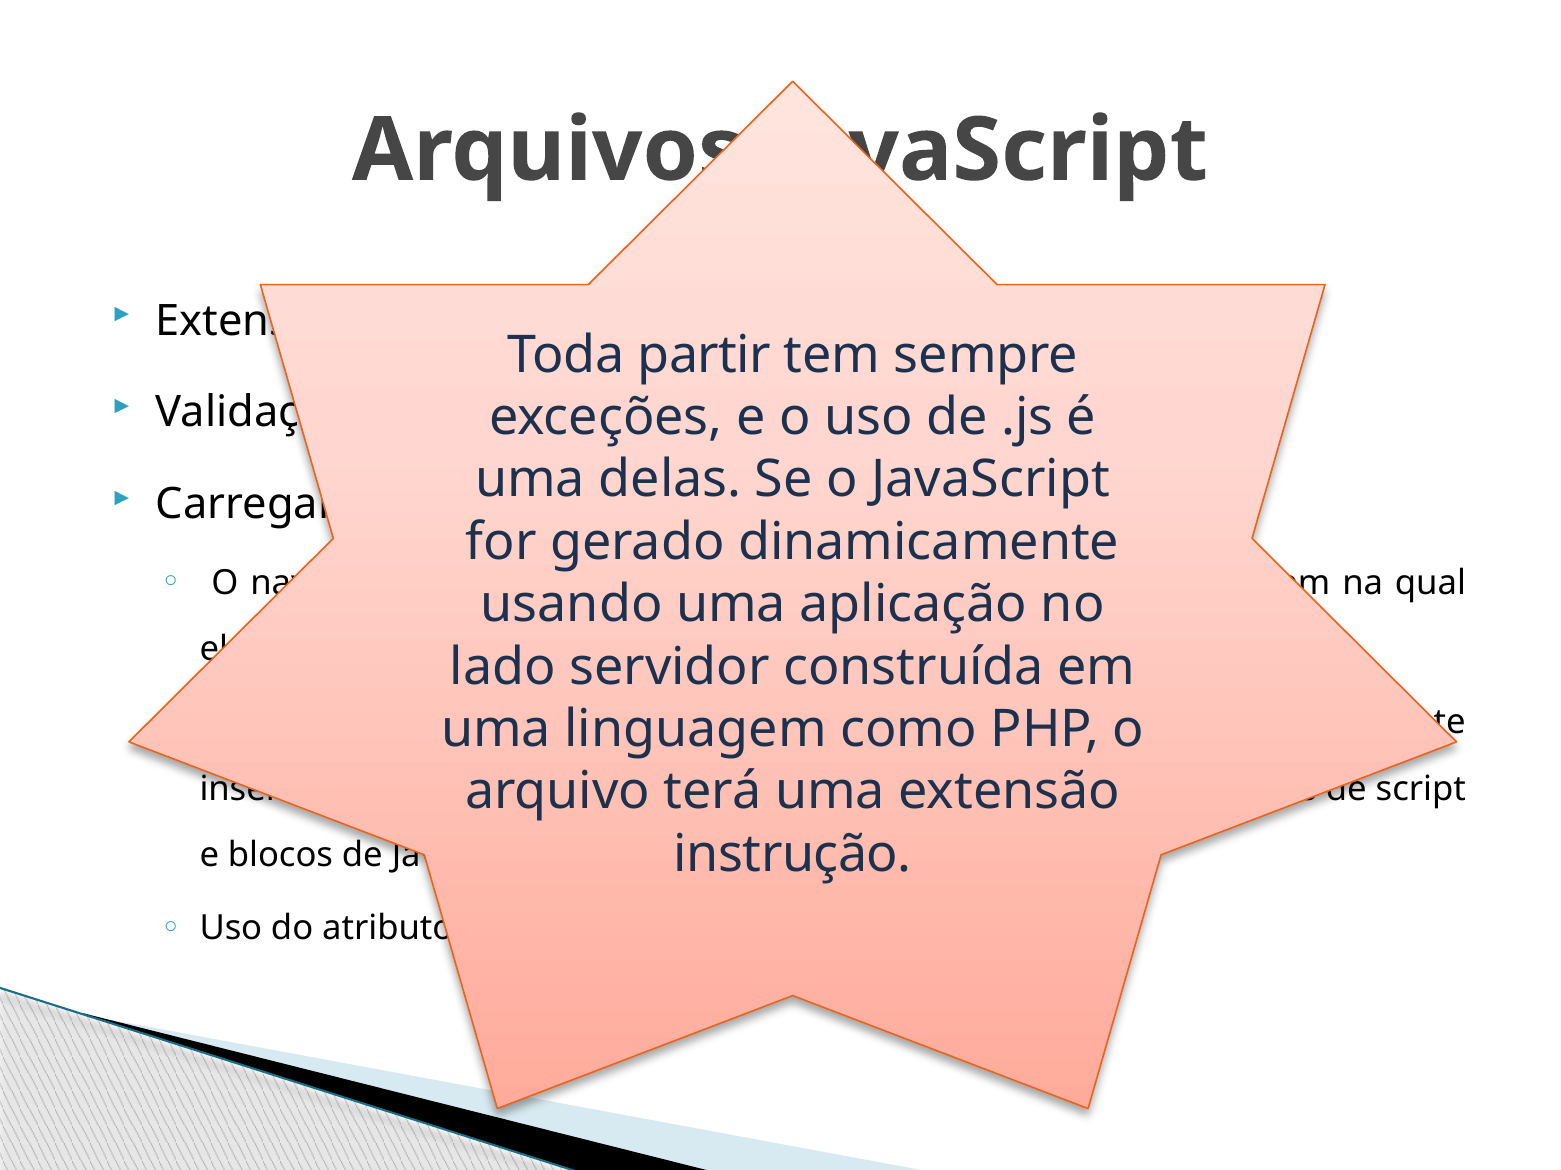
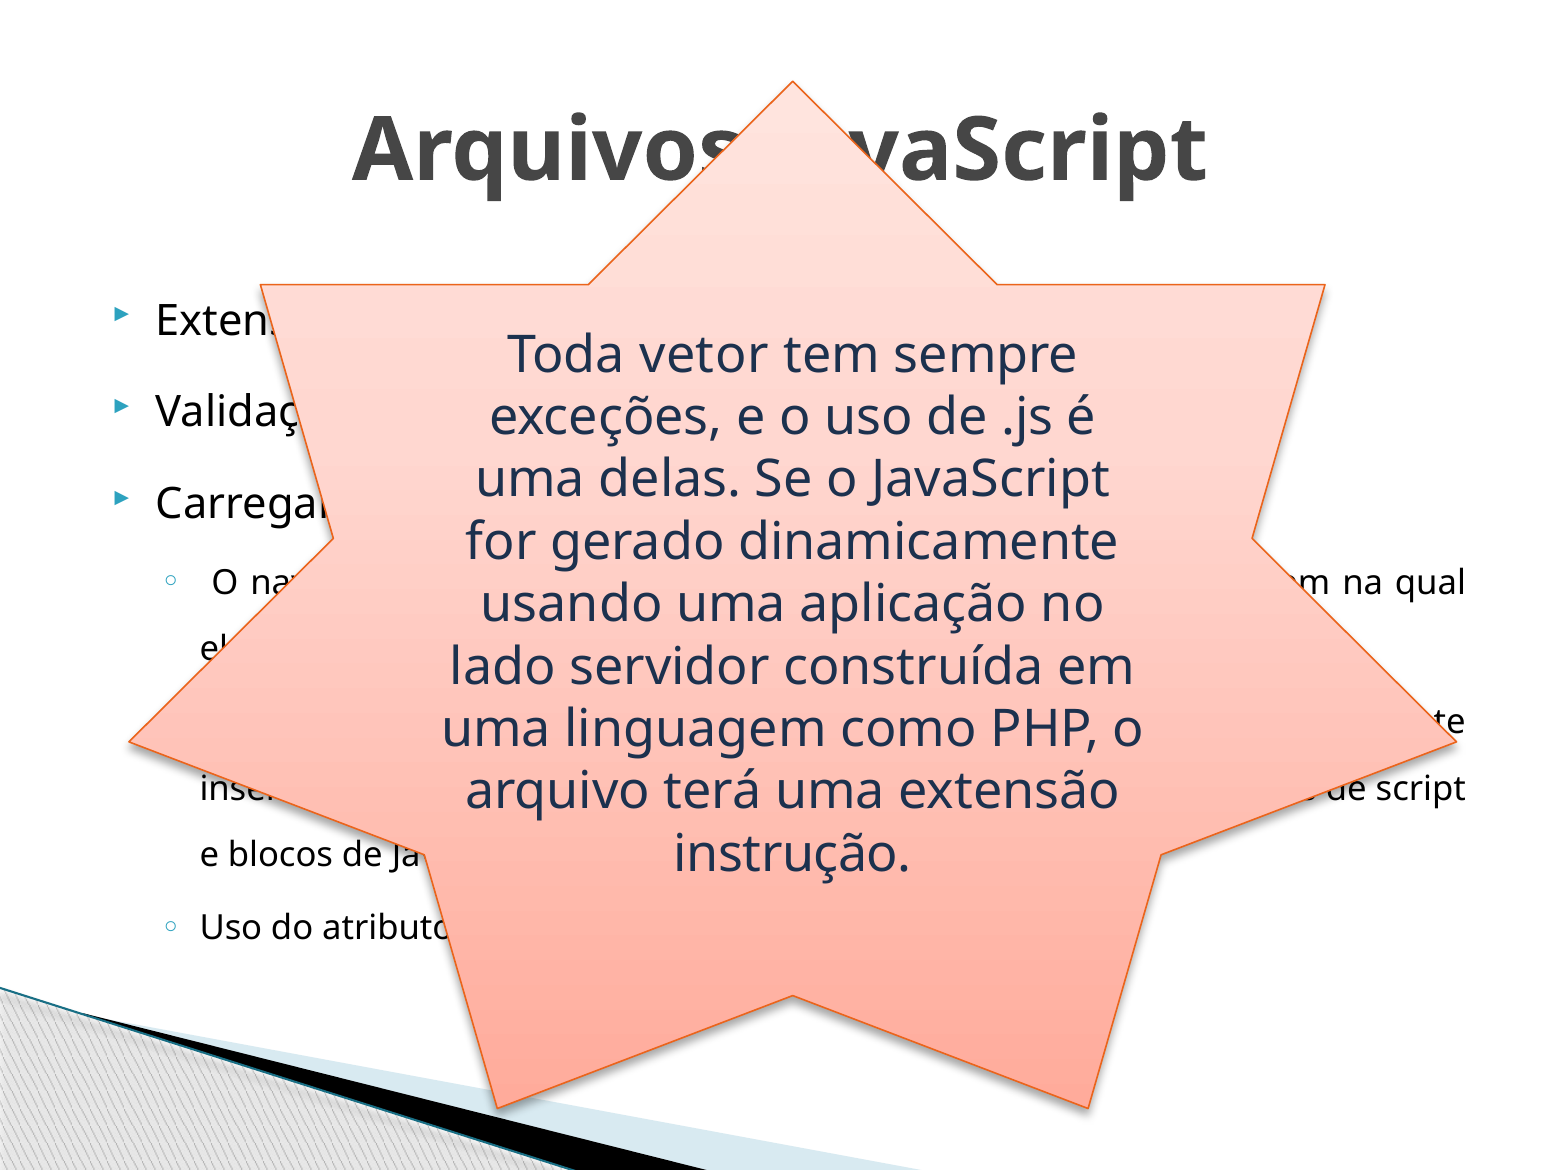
partir: partir -> vetor
